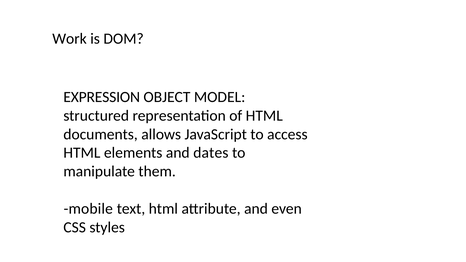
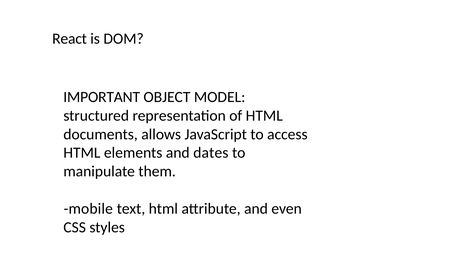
Work: Work -> React
EXPRESSION: EXPRESSION -> IMPORTANT
